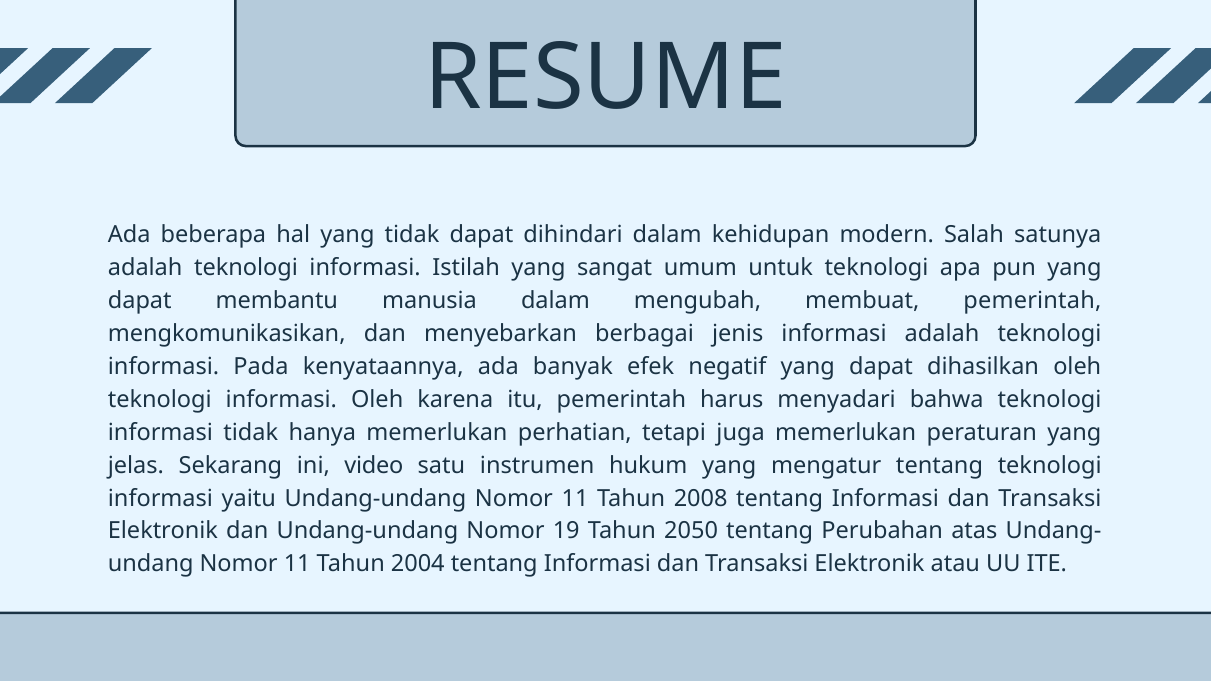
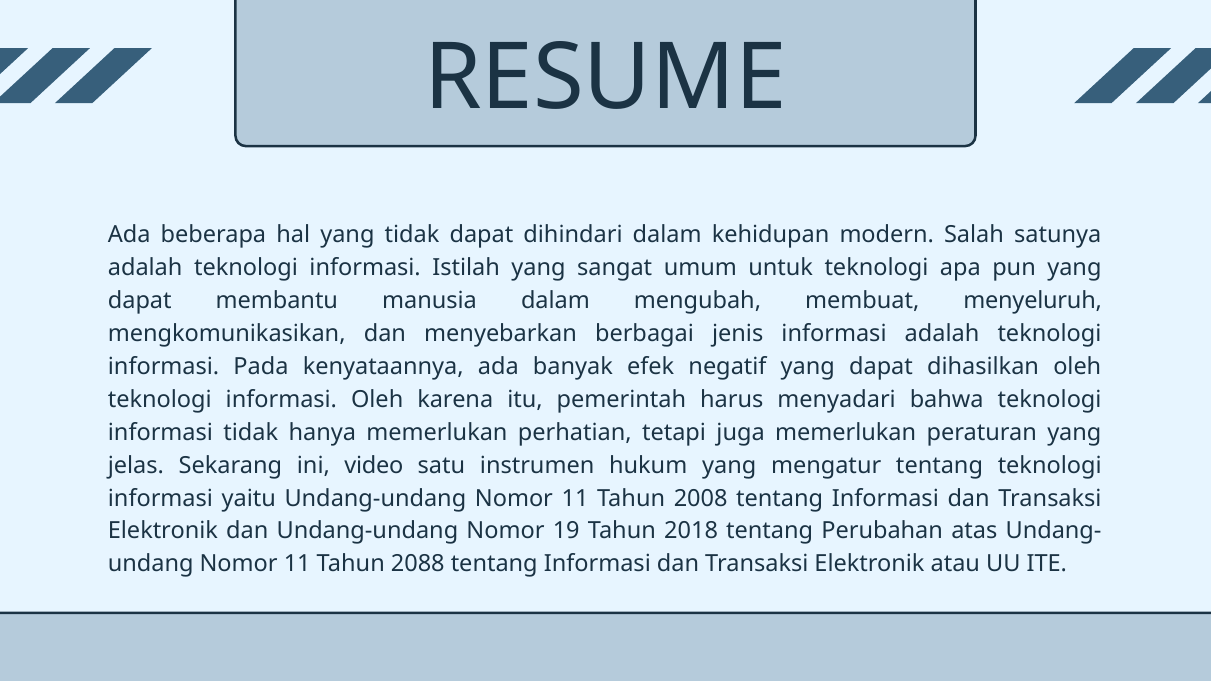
membuat pemerintah: pemerintah -> menyeluruh
2050: 2050 -> 2018
2004: 2004 -> 2088
